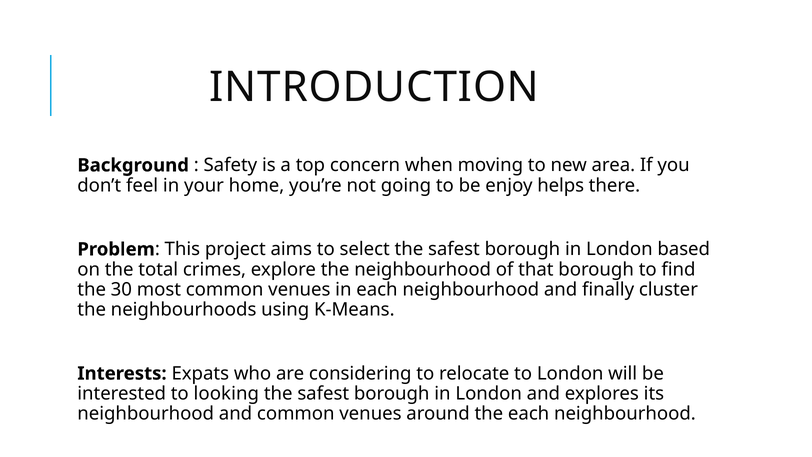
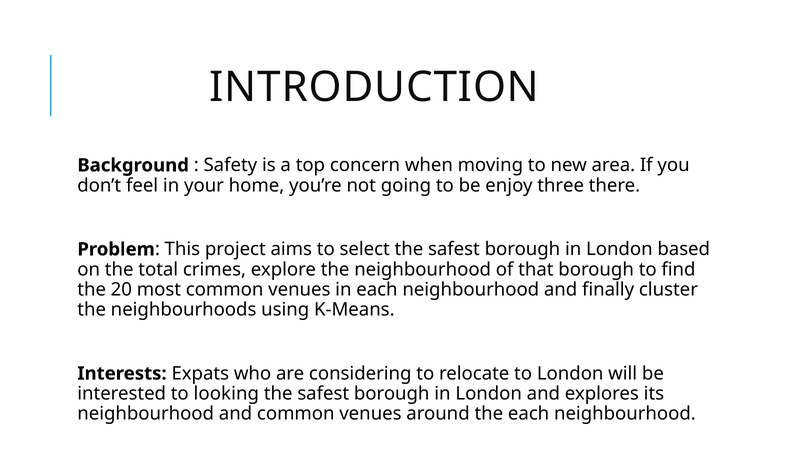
helps: helps -> three
30: 30 -> 20
